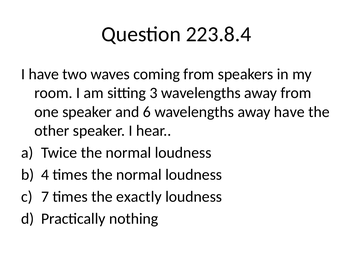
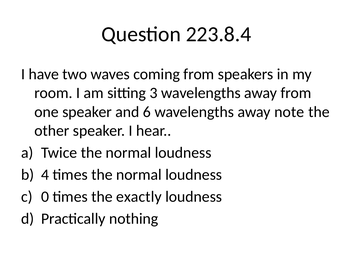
away have: have -> note
7: 7 -> 0
